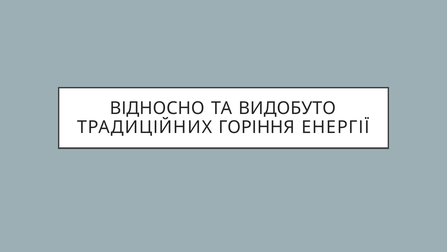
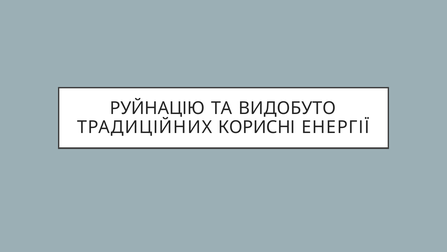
ВІДНОСНО: ВІДНОСНО -> РУЙНАЦІЮ
ГОРІННЯ: ГОРІННЯ -> КОРИСНІ
